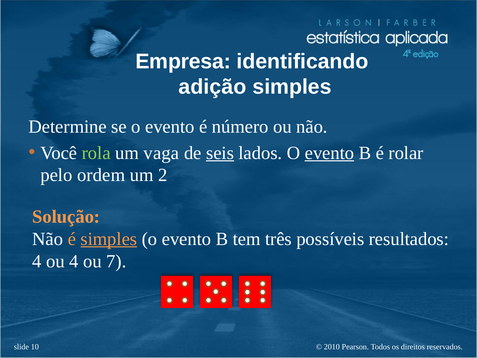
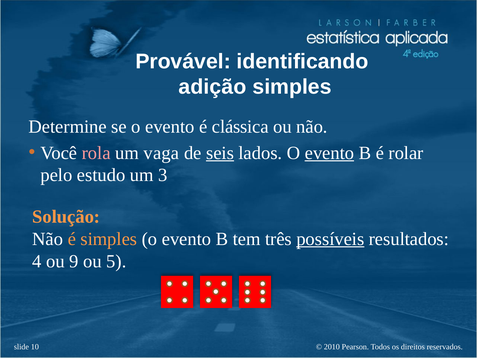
Empresa: Empresa -> Provável
número: número -> clássica
rola colour: light green -> pink
ordem: ordem -> estudo
2: 2 -> 3
simples at (109, 239) underline: present -> none
possíveis underline: none -> present
ou 4: 4 -> 9
7: 7 -> 5
